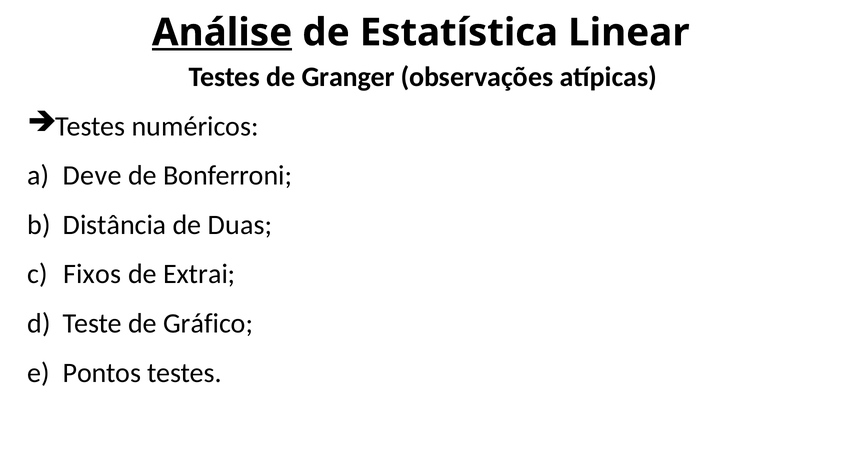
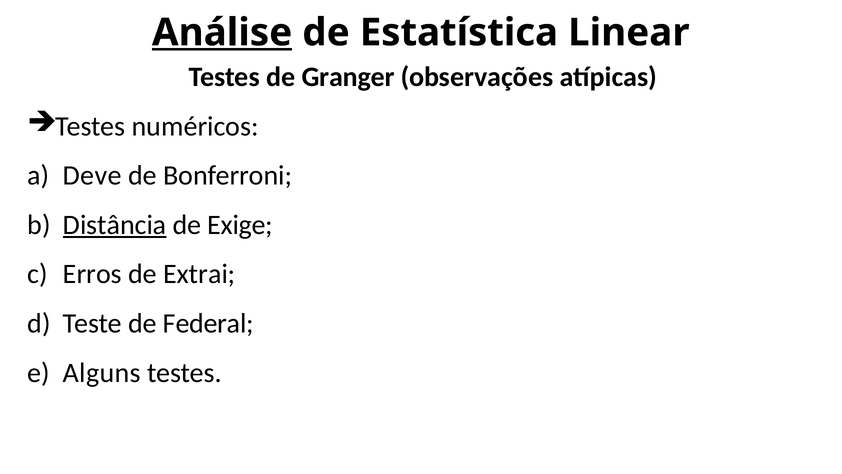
Distância underline: none -> present
Duas: Duas -> Exige
Fixos: Fixos -> Erros
Gráfico: Gráfico -> Federal
Pontos: Pontos -> Alguns
